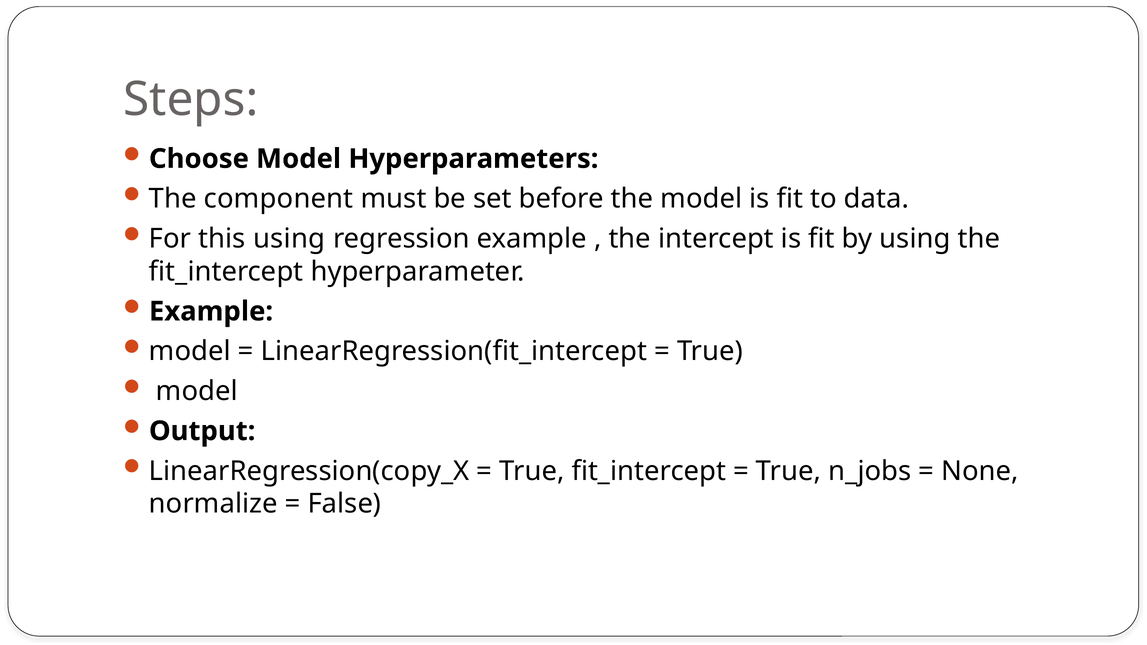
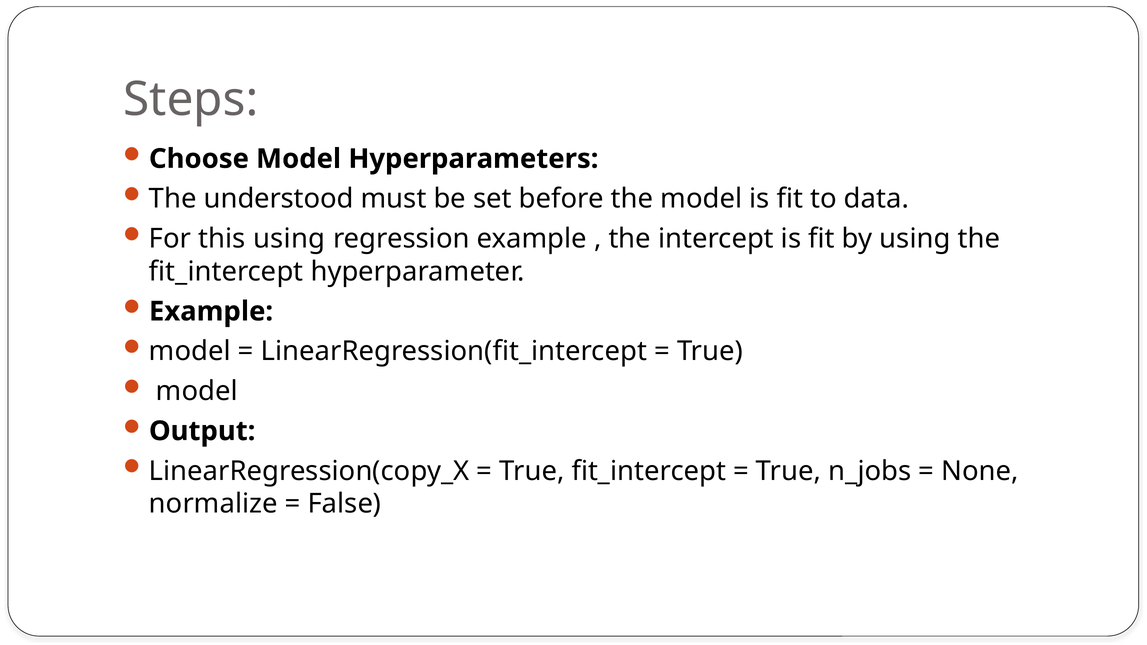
component: component -> understood
